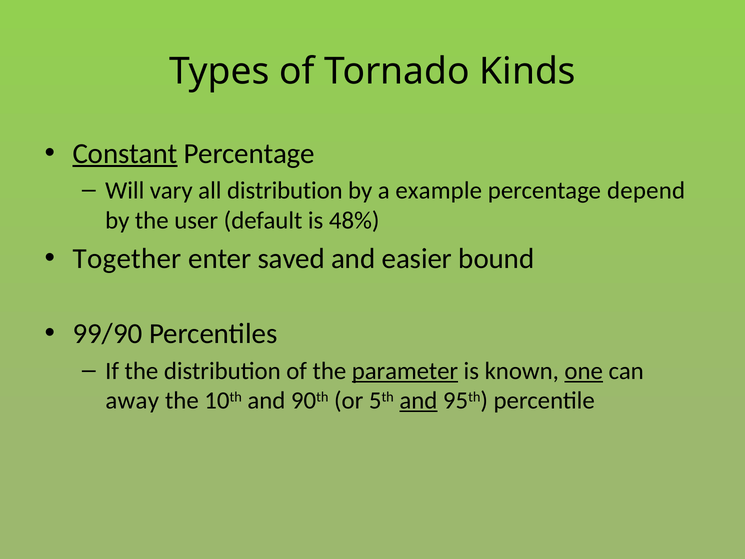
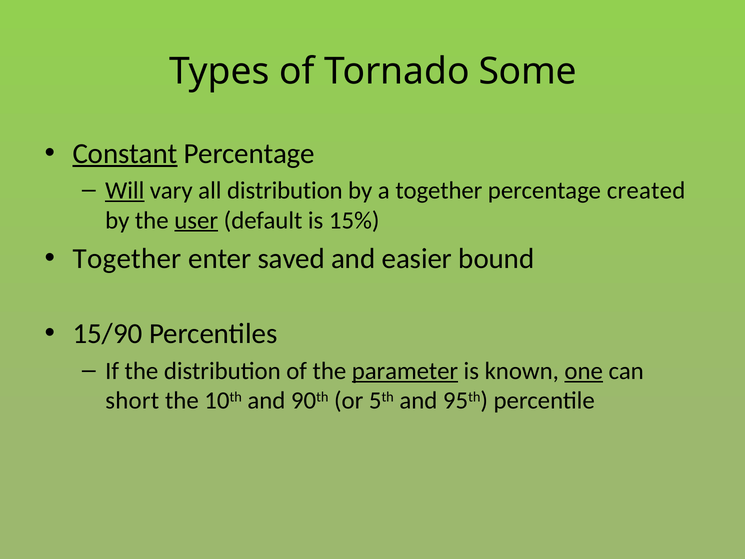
Kinds: Kinds -> Some
Will underline: none -> present
a example: example -> together
depend: depend -> created
user underline: none -> present
48%: 48% -> 15%
99/90: 99/90 -> 15/90
away: away -> short
and at (418, 401) underline: present -> none
